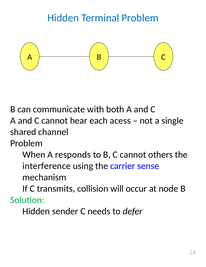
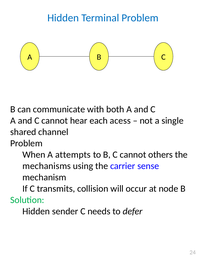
responds: responds -> attempts
interference: interference -> mechanisms
